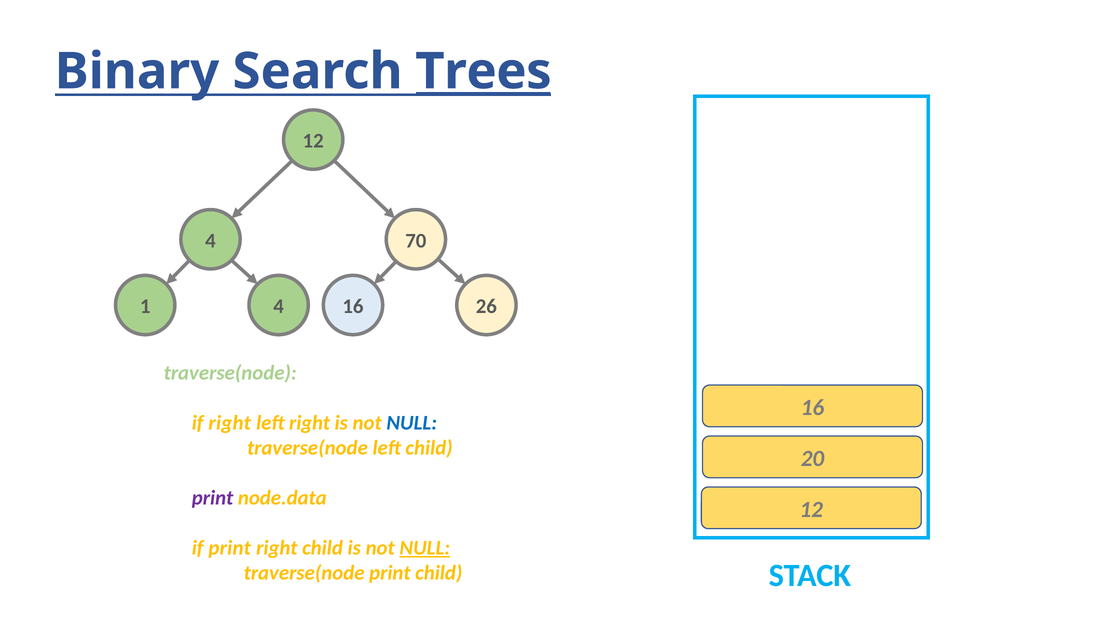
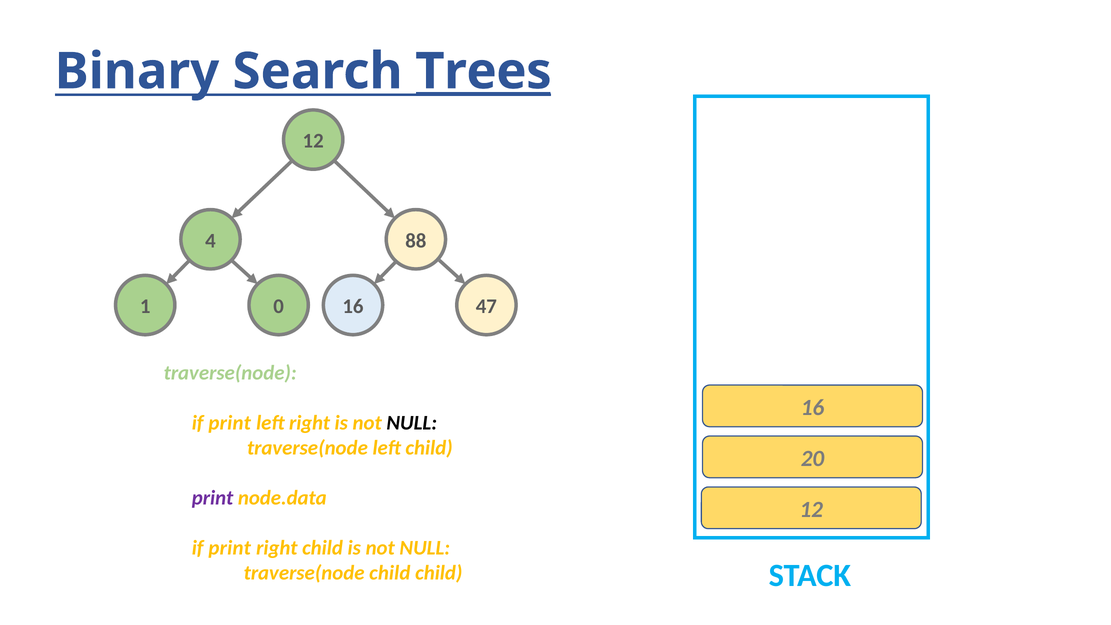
70: 70 -> 88
1 4: 4 -> 0
26: 26 -> 47
right at (230, 423): right -> print
NULL at (412, 423) colour: blue -> black
NULL at (425, 548) underline: present -> none
traverse(node print: print -> child
